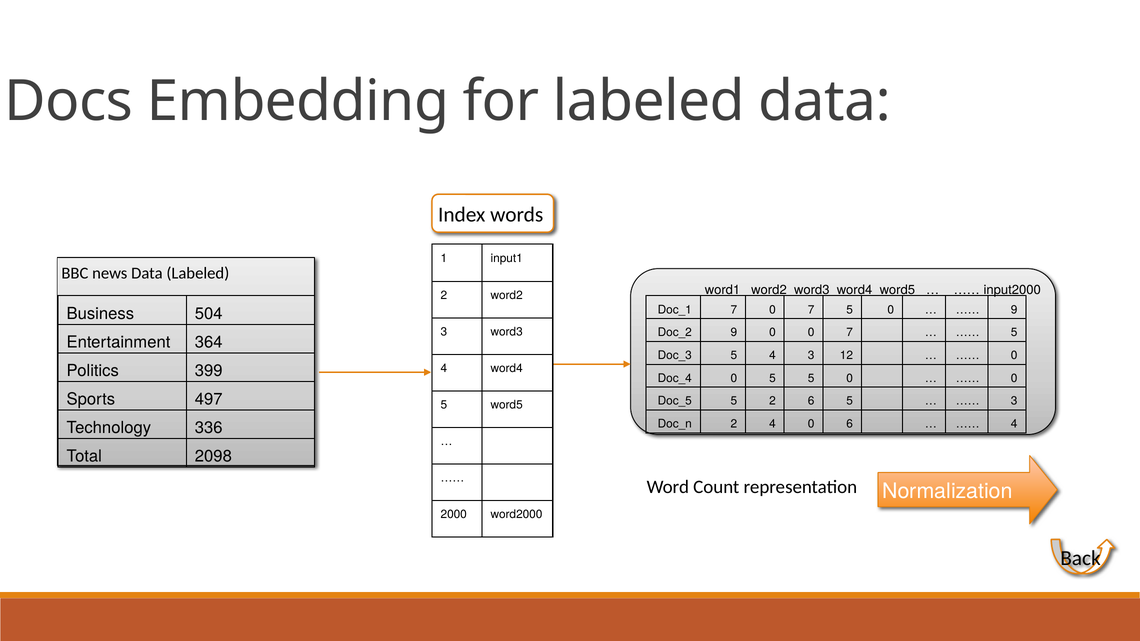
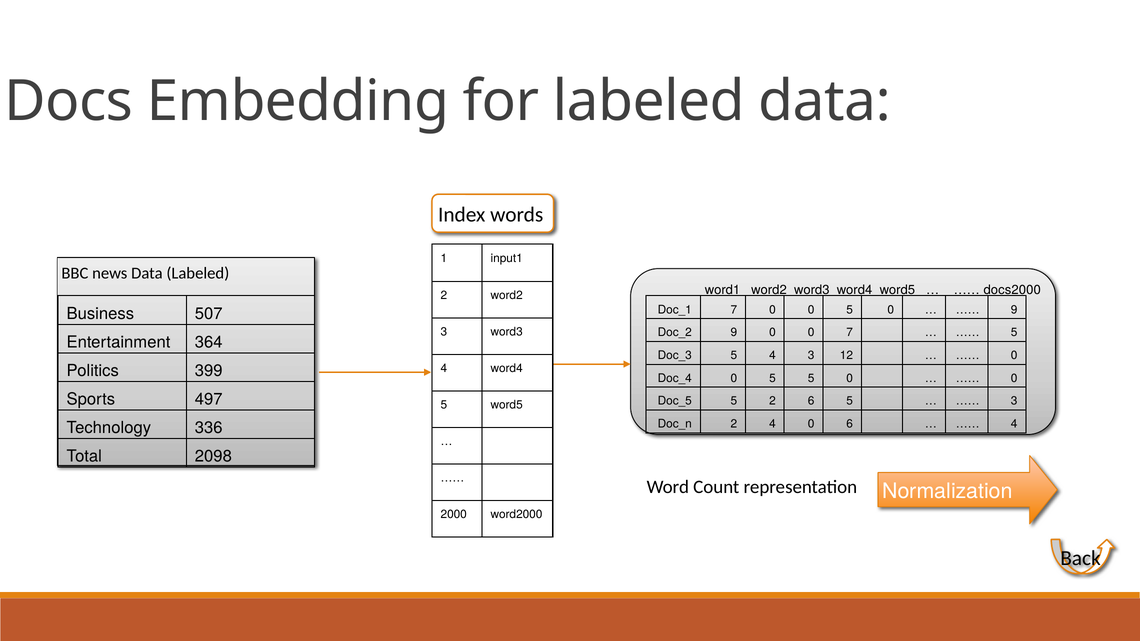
input2000: input2000 -> docs2000
7 0 7: 7 -> 0
504: 504 -> 507
